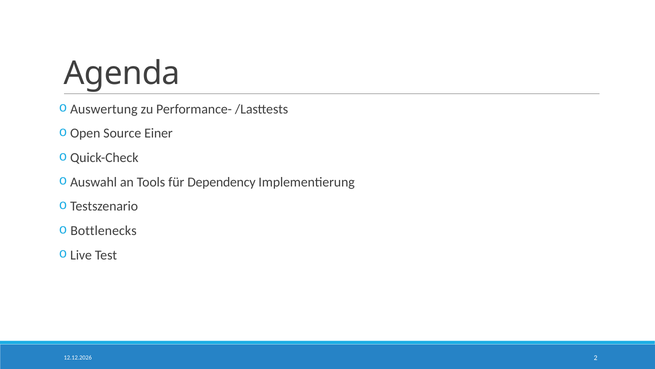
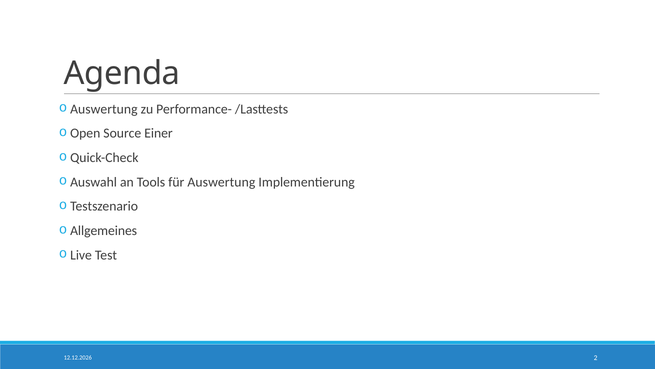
für Dependency: Dependency -> Auswertung
Bottlenecks: Bottlenecks -> Allgemeines
